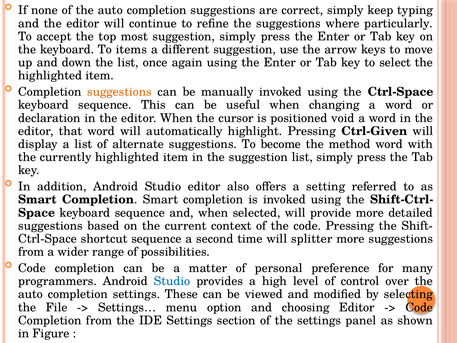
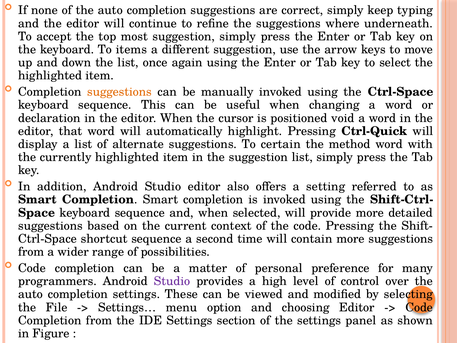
particularly: particularly -> underneath
Ctrl-Given: Ctrl-Given -> Ctrl-Quick
become: become -> certain
splitter: splitter -> contain
Studio at (172, 281) colour: blue -> purple
